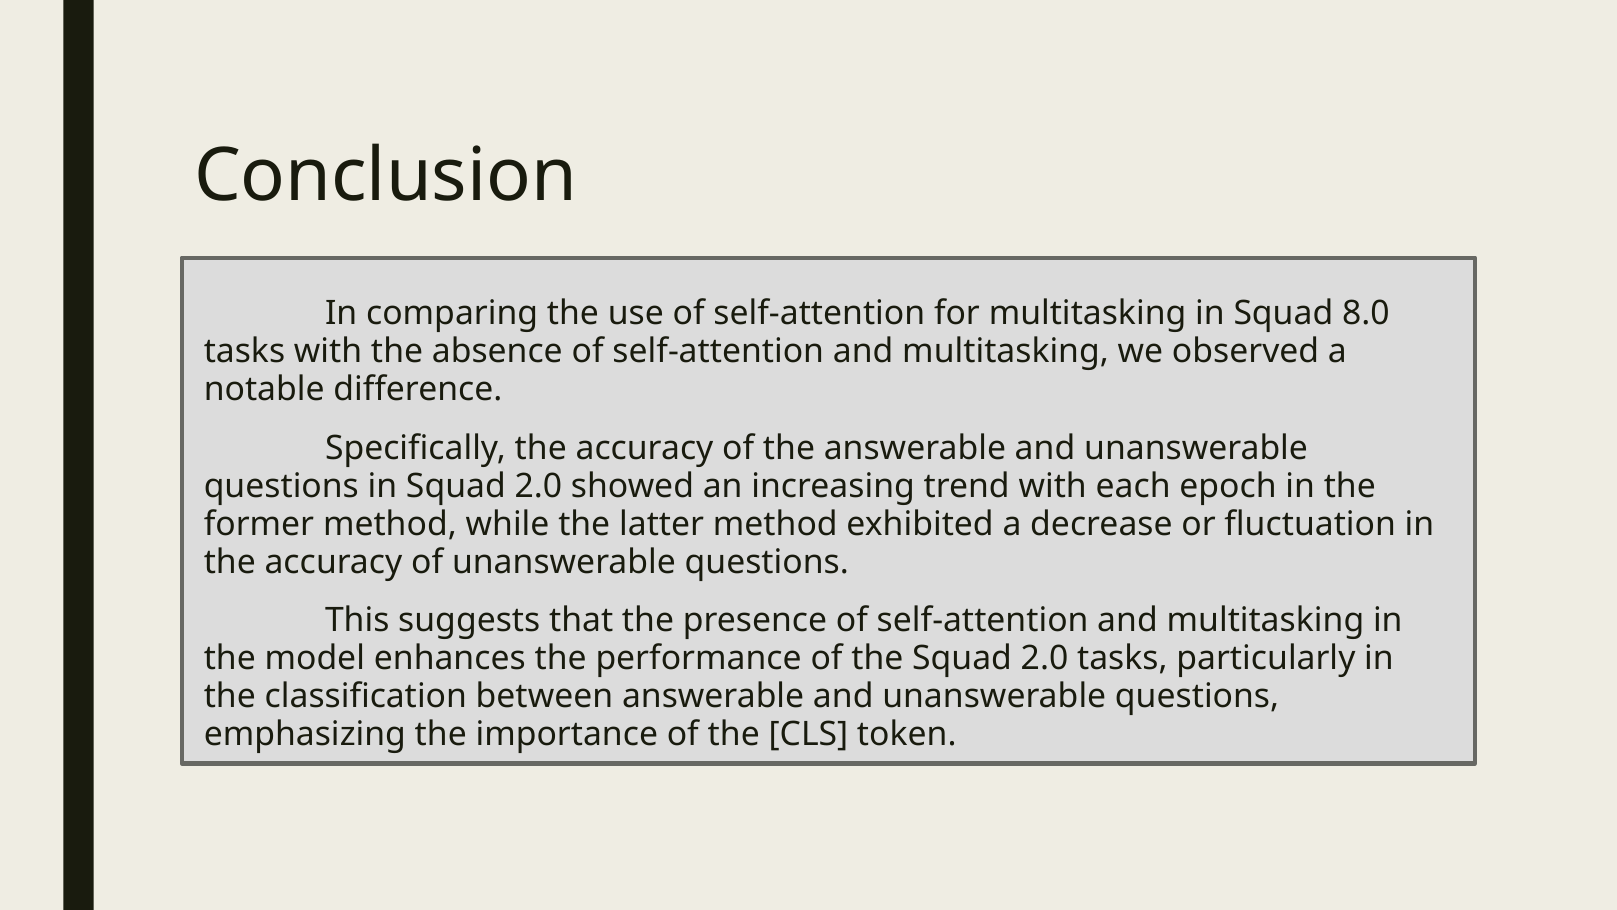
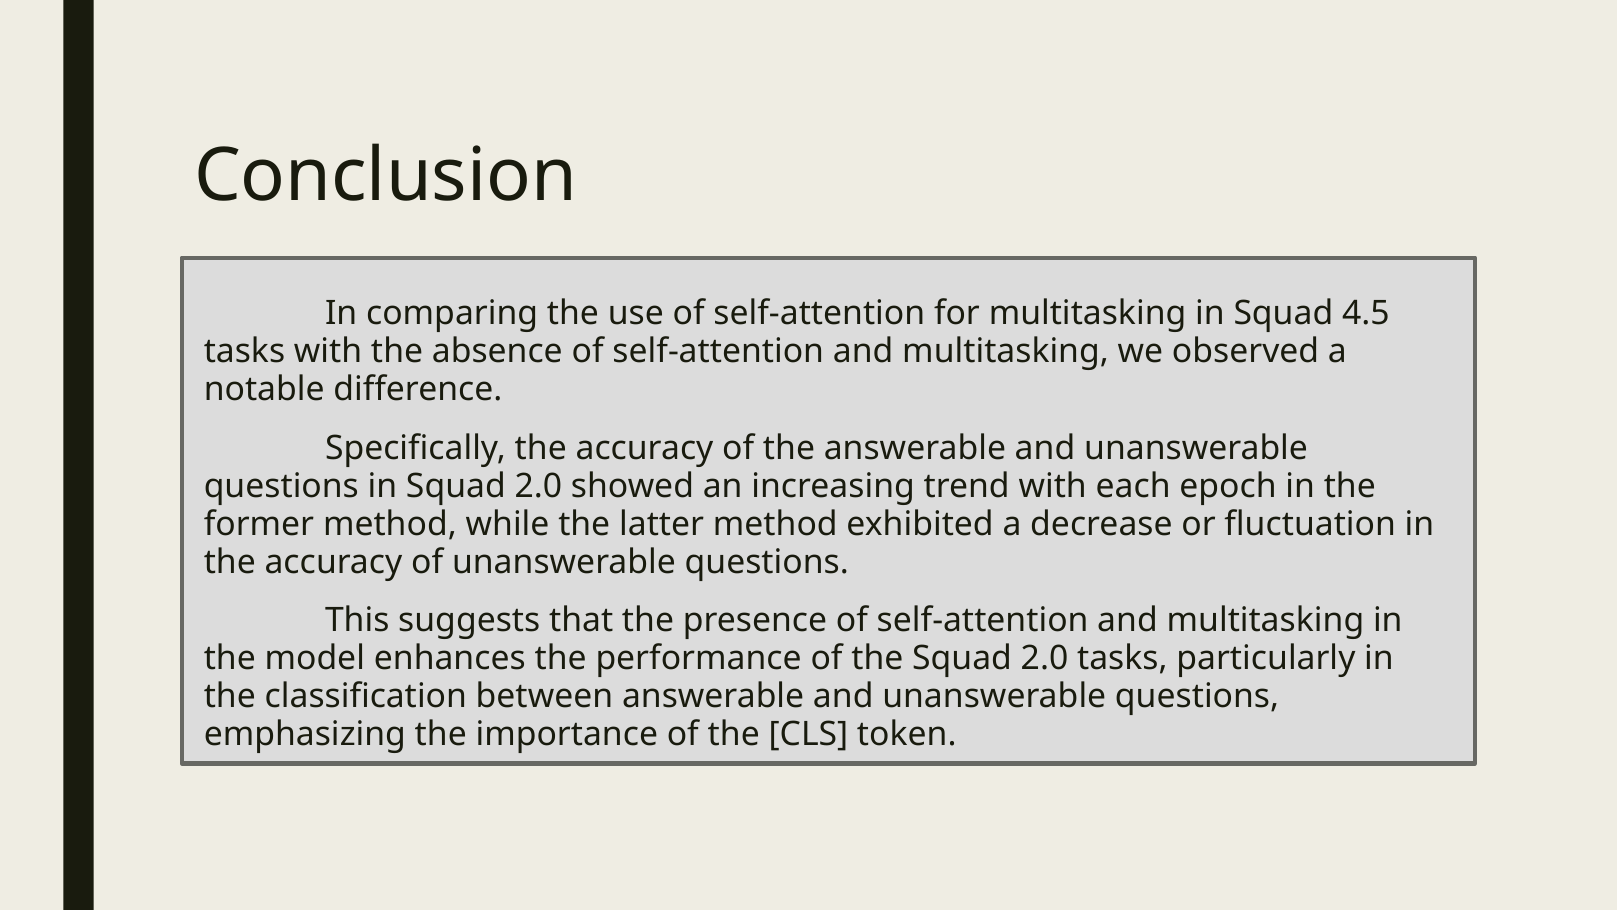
8.0: 8.0 -> 4.5
